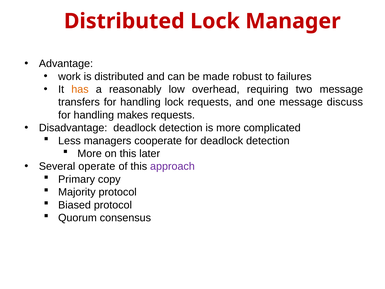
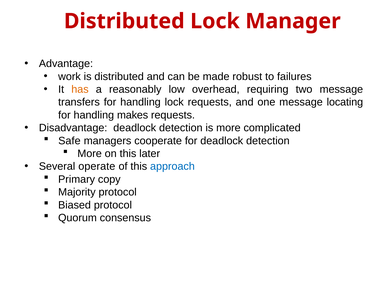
discuss: discuss -> locating
Less: Less -> Safe
approach colour: purple -> blue
